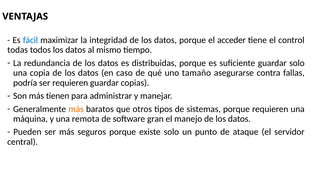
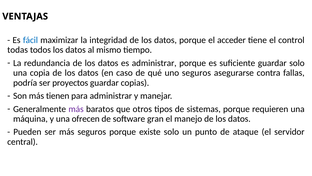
es distribuidas: distribuidas -> administrar
uno tamaño: tamaño -> seguros
ser requieren: requieren -> proyectos
más at (76, 109) colour: orange -> purple
remota: remota -> ofrecen
